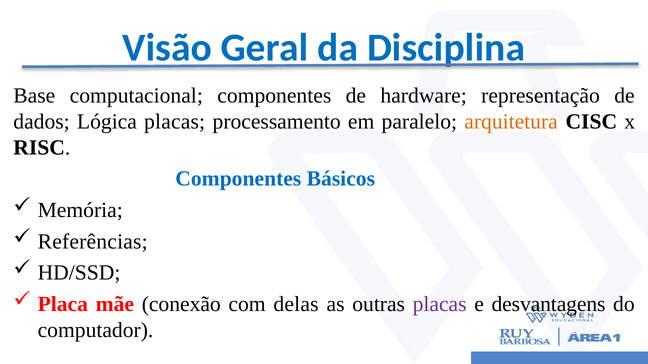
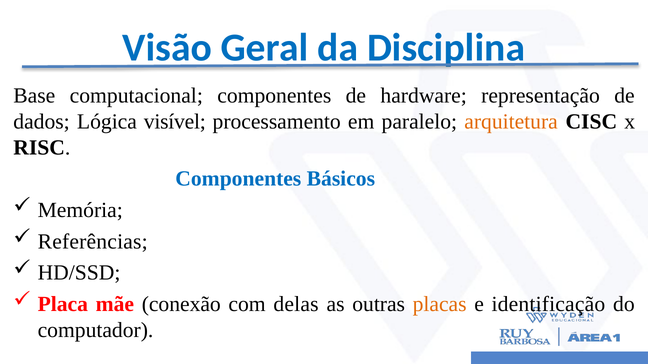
placas;: placas; -> visível;
placas colour: purple -> orange
desvantagens: desvantagens -> identificação
